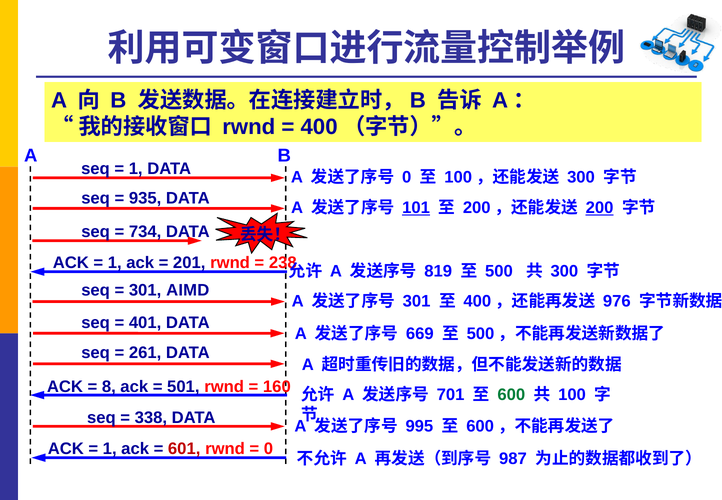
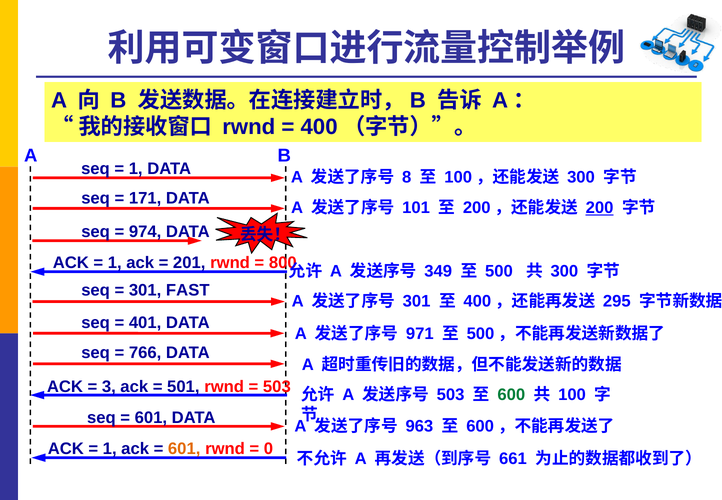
0 at (407, 177): 0 -> 8
935: 935 -> 171
101 underline: present -> none
734: 734 -> 974
238: 238 -> 800
819: 819 -> 349
AIMD: AIMD -> FAST
976: 976 -> 295
669: 669 -> 971
261: 261 -> 766
8: 8 -> 3
160 at (277, 386): 160 -> 503
701 at (451, 395): 701 -> 503
338 at (151, 418): 338 -> 601
995: 995 -> 963
601 at (184, 448) colour: red -> orange
987: 987 -> 661
